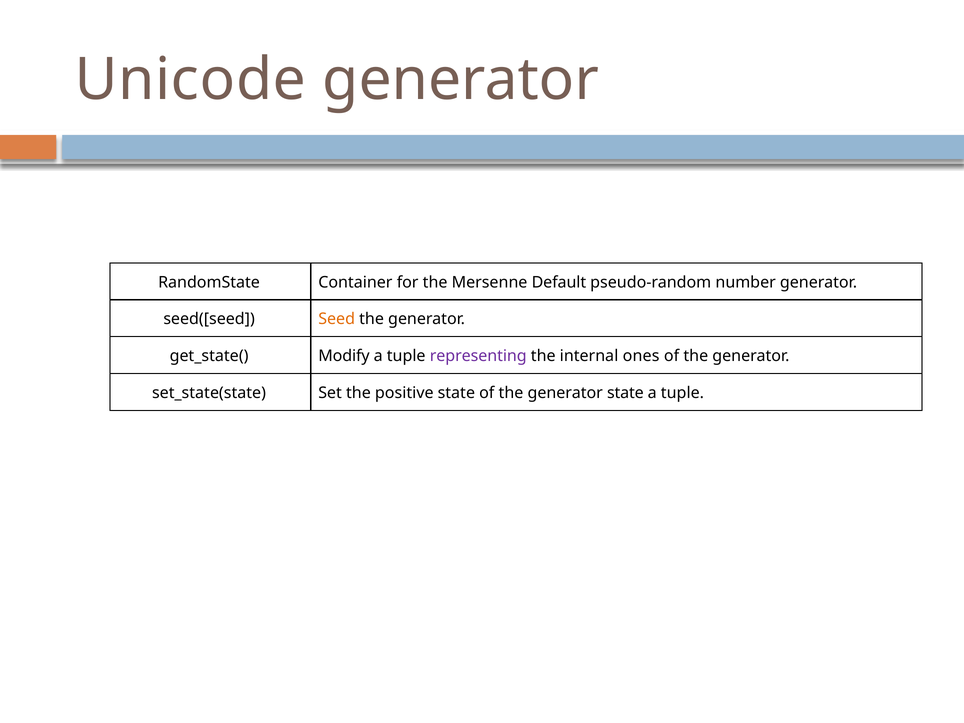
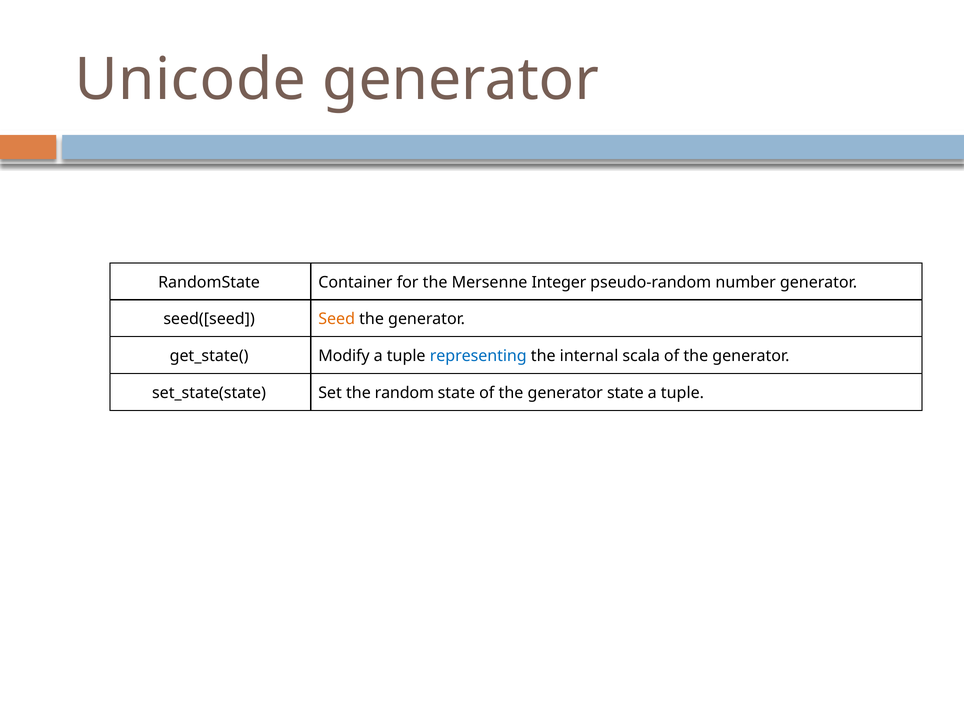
Default: Default -> Integer
representing colour: purple -> blue
ones: ones -> scala
positive: positive -> random
